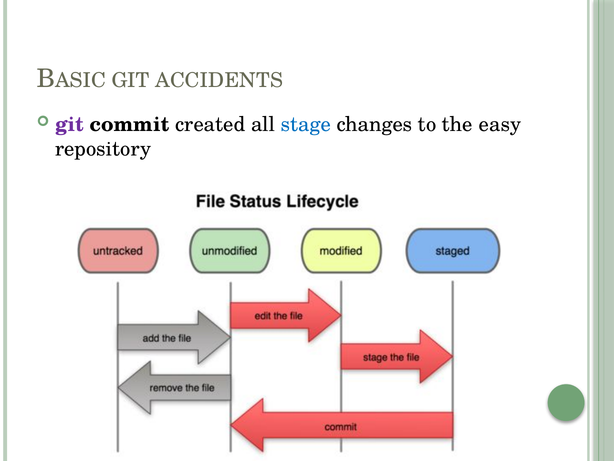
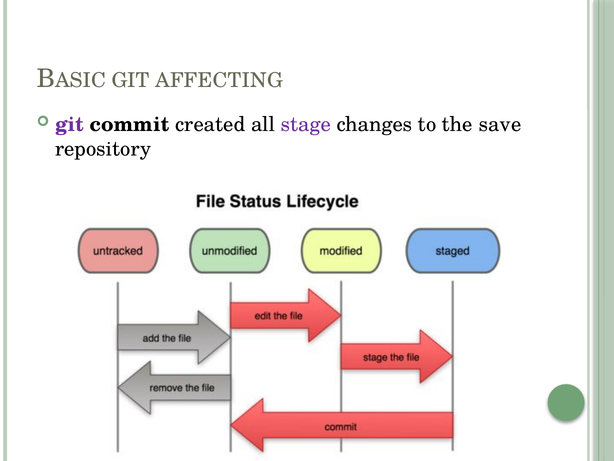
ACCIDENTS: ACCIDENTS -> AFFECTING
stage colour: blue -> purple
easy: easy -> save
